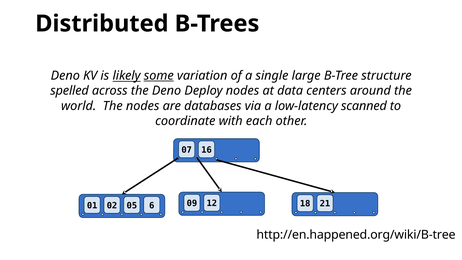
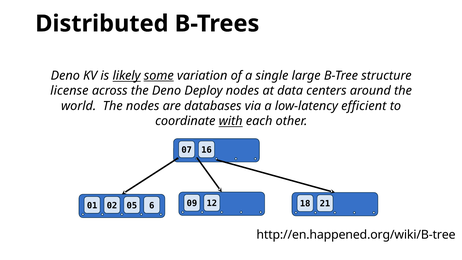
spelled: spelled -> license
scanned: scanned -> efficient
with underline: none -> present
